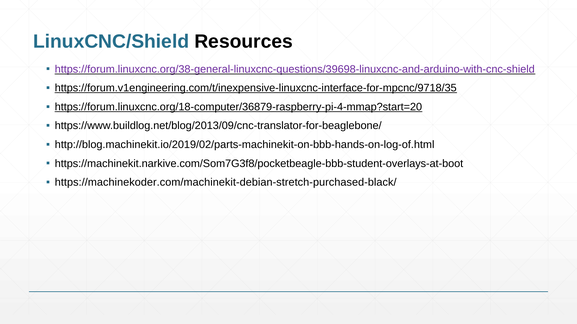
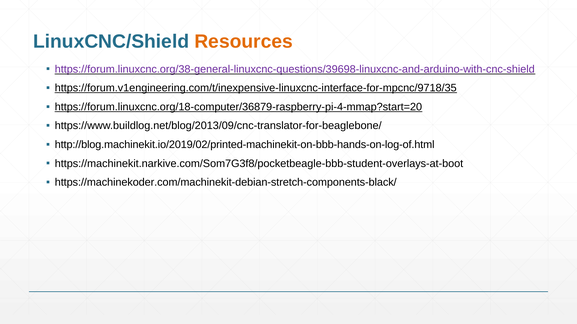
Resources colour: black -> orange
http://blog.machinekit.io/2019/02/parts-machinekit-on-bbb-hands-on-log-of.html: http://blog.machinekit.io/2019/02/parts-machinekit-on-bbb-hands-on-log-of.html -> http://blog.machinekit.io/2019/02/printed-machinekit-on-bbb-hands-on-log-of.html
https://machinekoder.com/machinekit-debian-stretch-purchased-black/: https://machinekoder.com/machinekit-debian-stretch-purchased-black/ -> https://machinekoder.com/machinekit-debian-stretch-components-black/
